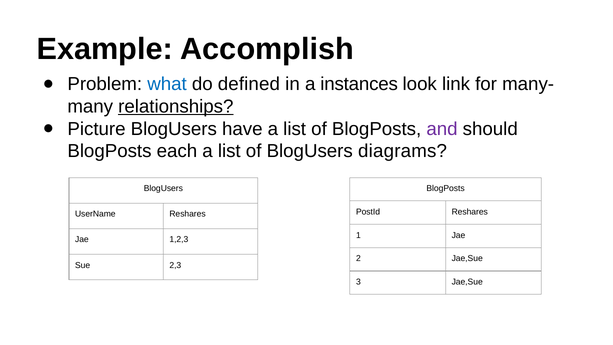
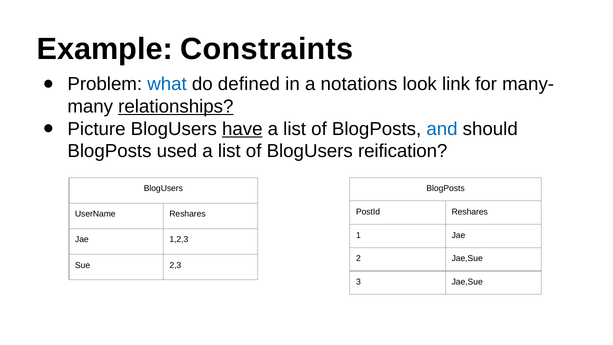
Accomplish: Accomplish -> Constraints
instances: instances -> notations
have underline: none -> present
and colour: purple -> blue
each: each -> used
diagrams: diagrams -> reification
